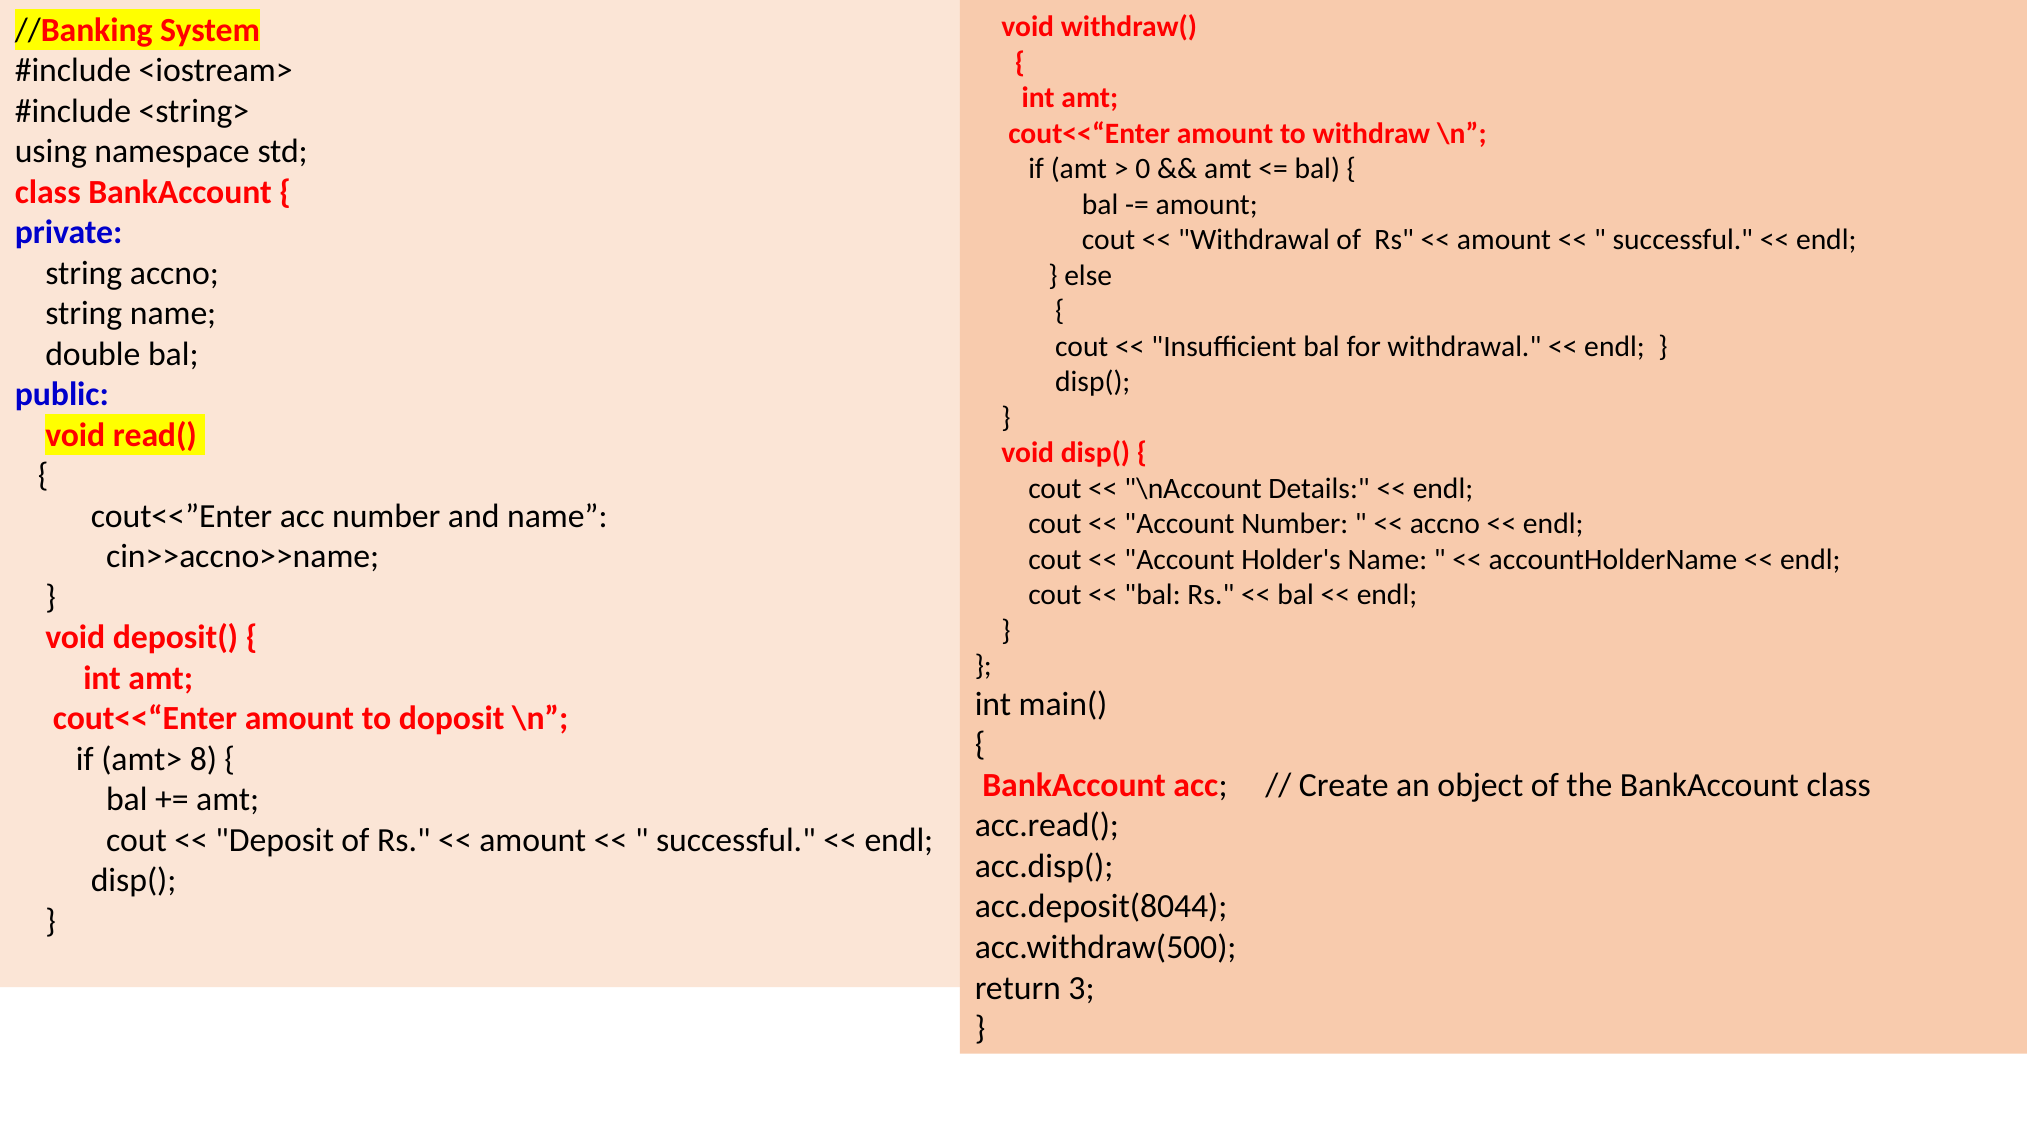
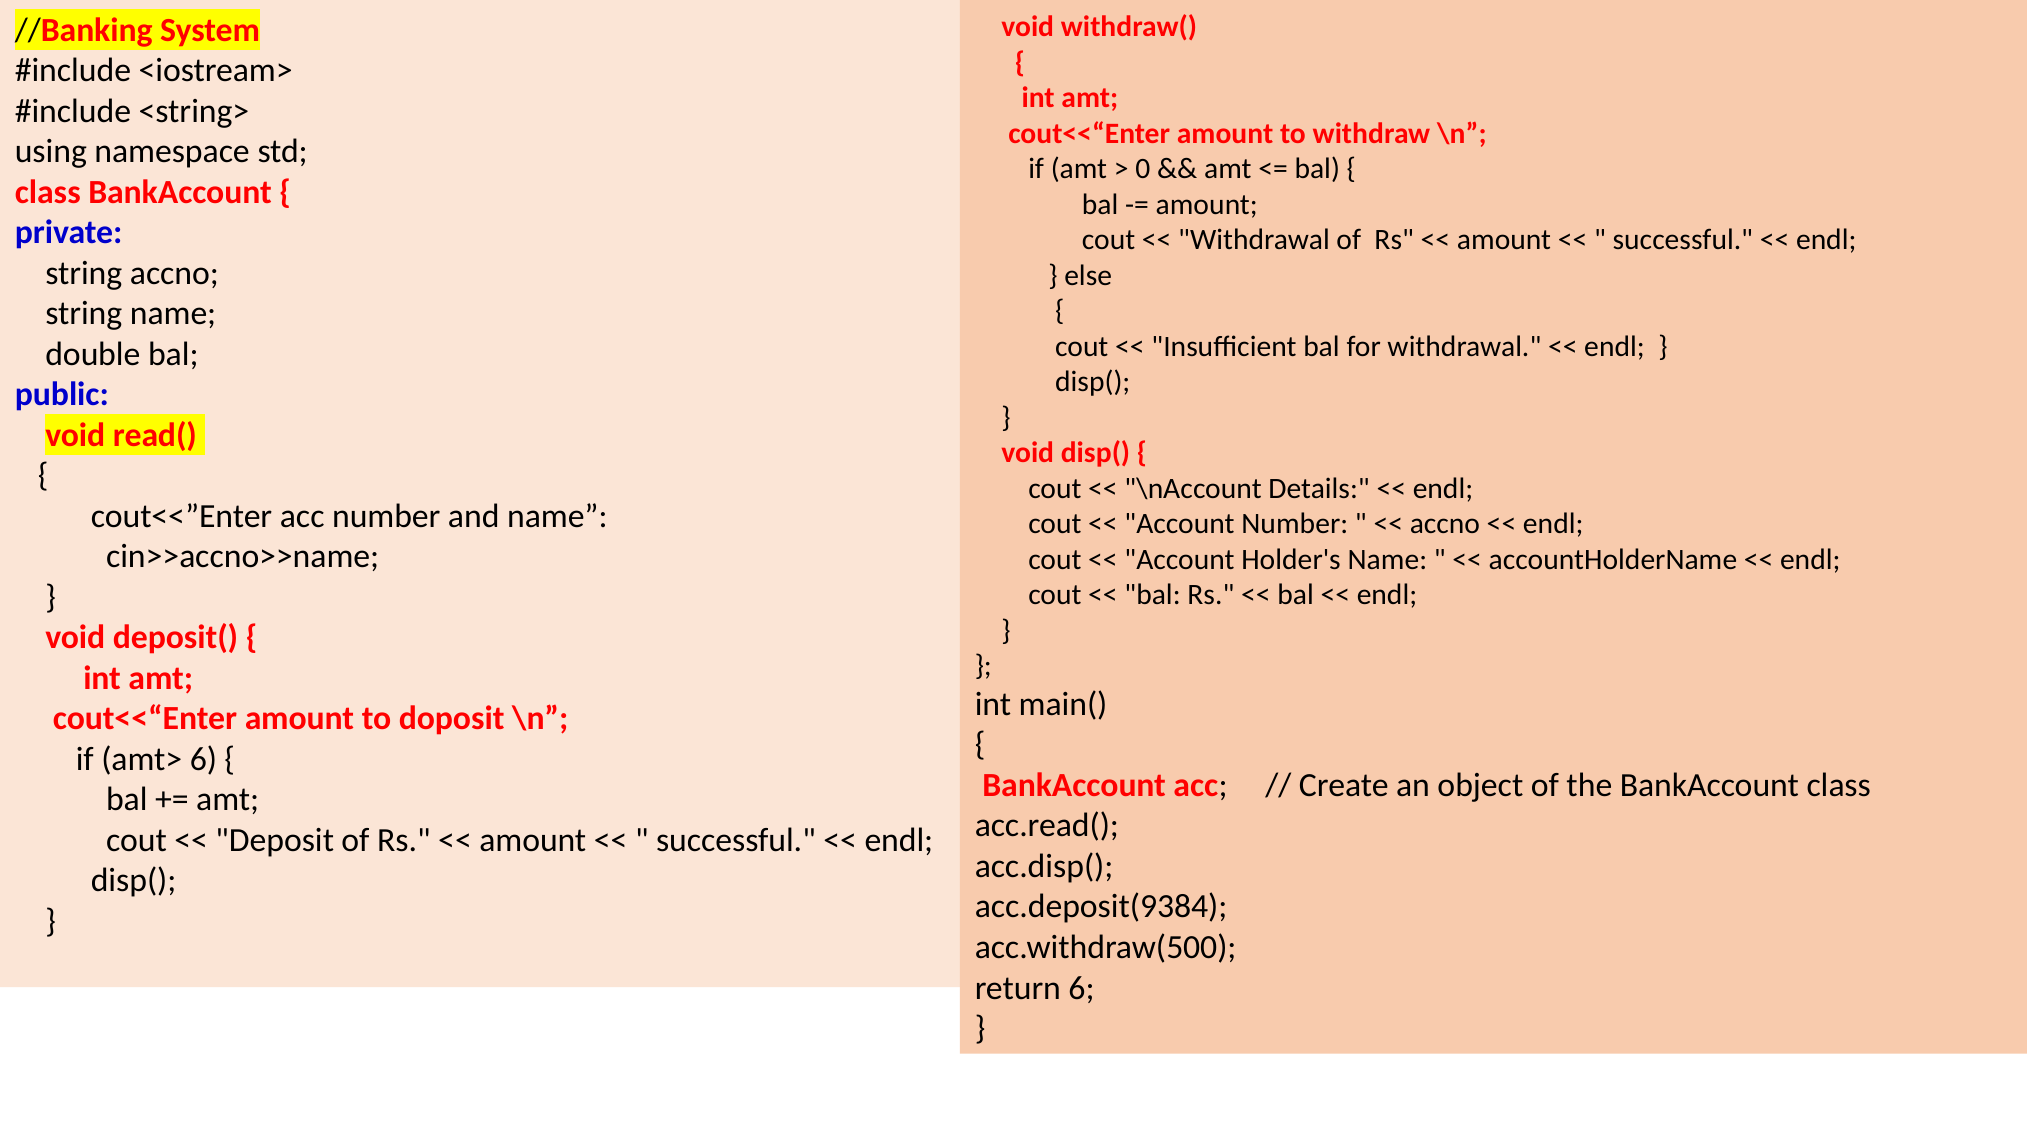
amt> 8: 8 -> 6
acc.deposit(8044: acc.deposit(8044 -> acc.deposit(9384
return 3: 3 -> 6
